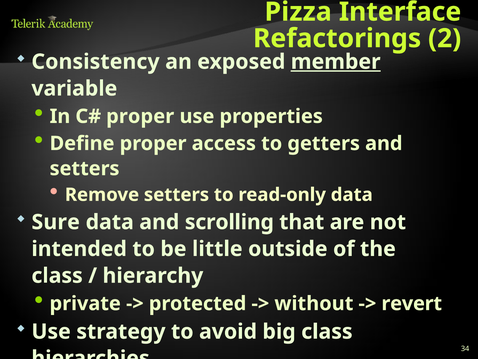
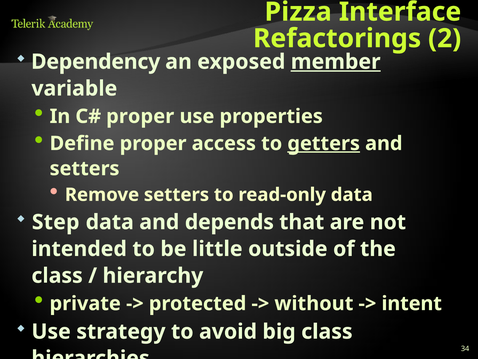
Consistency: Consistency -> Dependency
getters underline: none -> present
Sure: Sure -> Step
scrolling: scrolling -> depends
revert: revert -> intent
